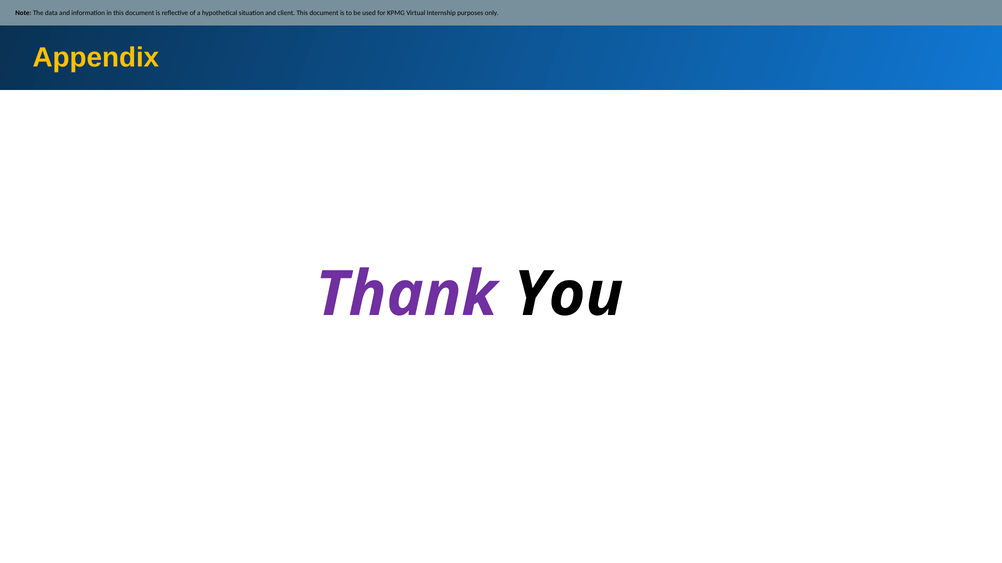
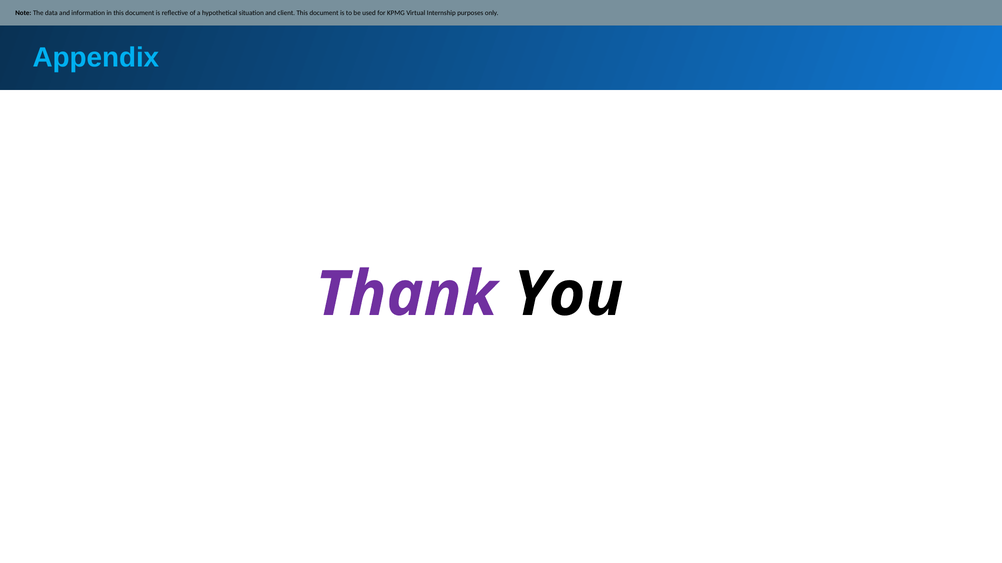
Appendix colour: yellow -> light blue
